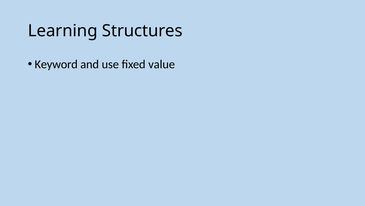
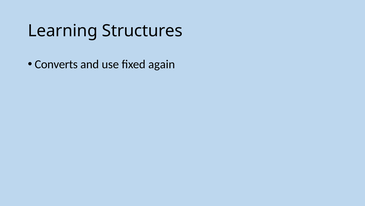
Keyword: Keyword -> Converts
value: value -> again
